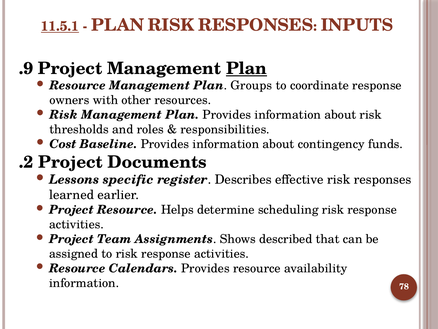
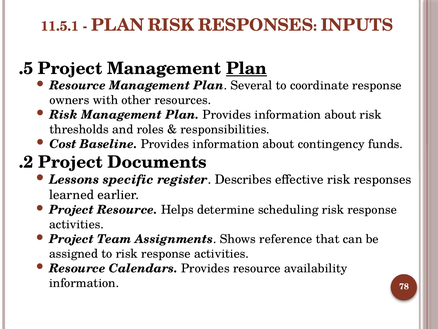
11.5.1 underline: present -> none
.9: .9 -> .5
Groups: Groups -> Several
described: described -> reference
